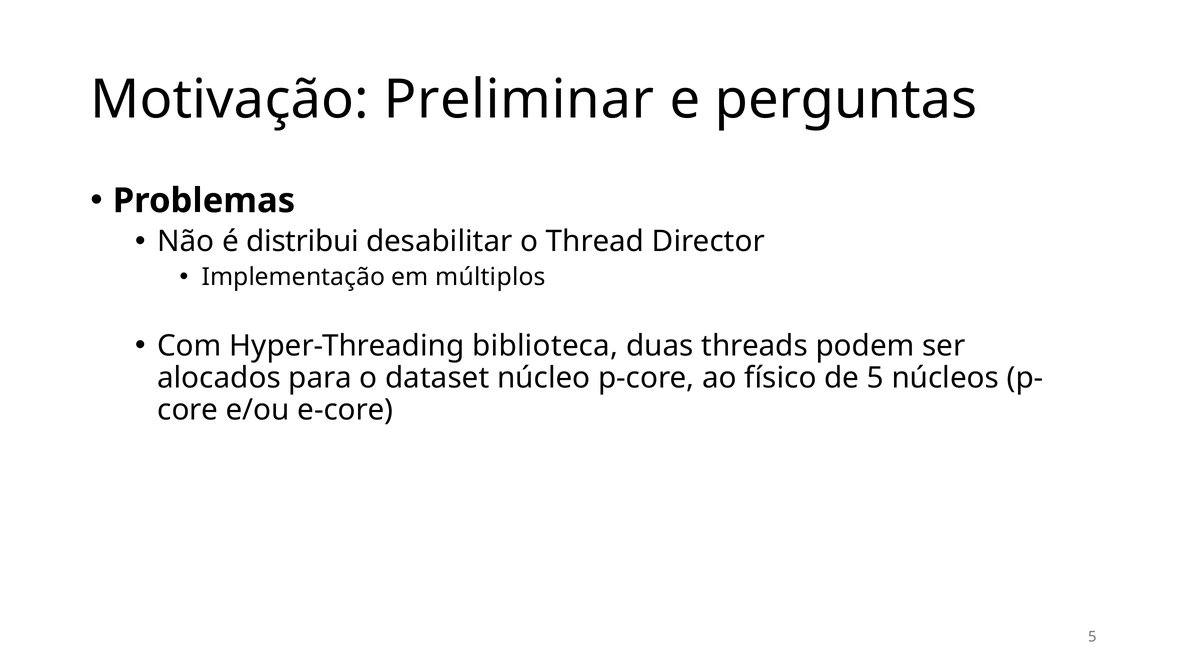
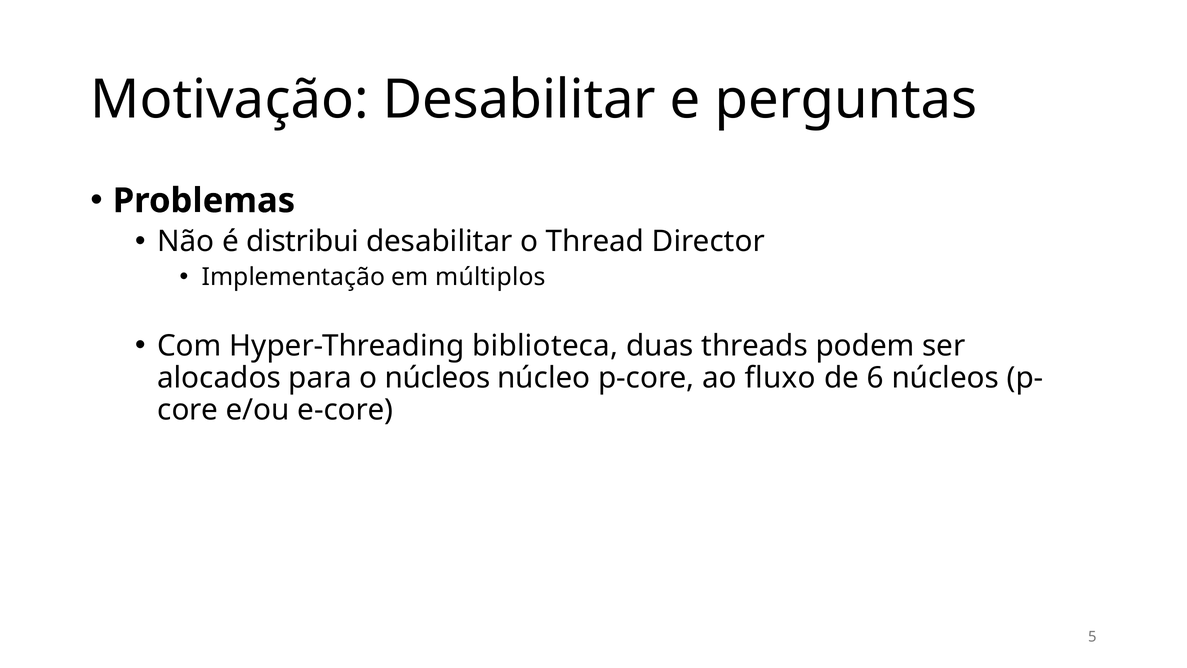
Motivação Preliminar: Preliminar -> Desabilitar
o dataset: dataset -> núcleos
físico: físico -> fluxo
de 5: 5 -> 6
